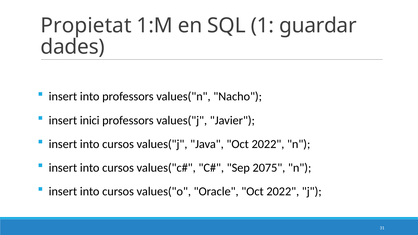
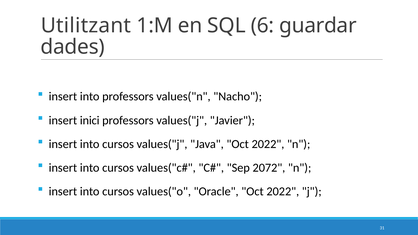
Propietat: Propietat -> Utilitzant
1: 1 -> 6
2075: 2075 -> 2072
